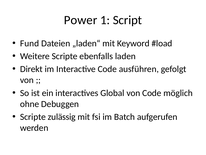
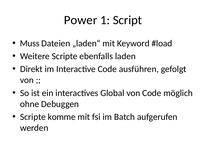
Fund: Fund -> Muss
zulässig: zulässig -> komme
